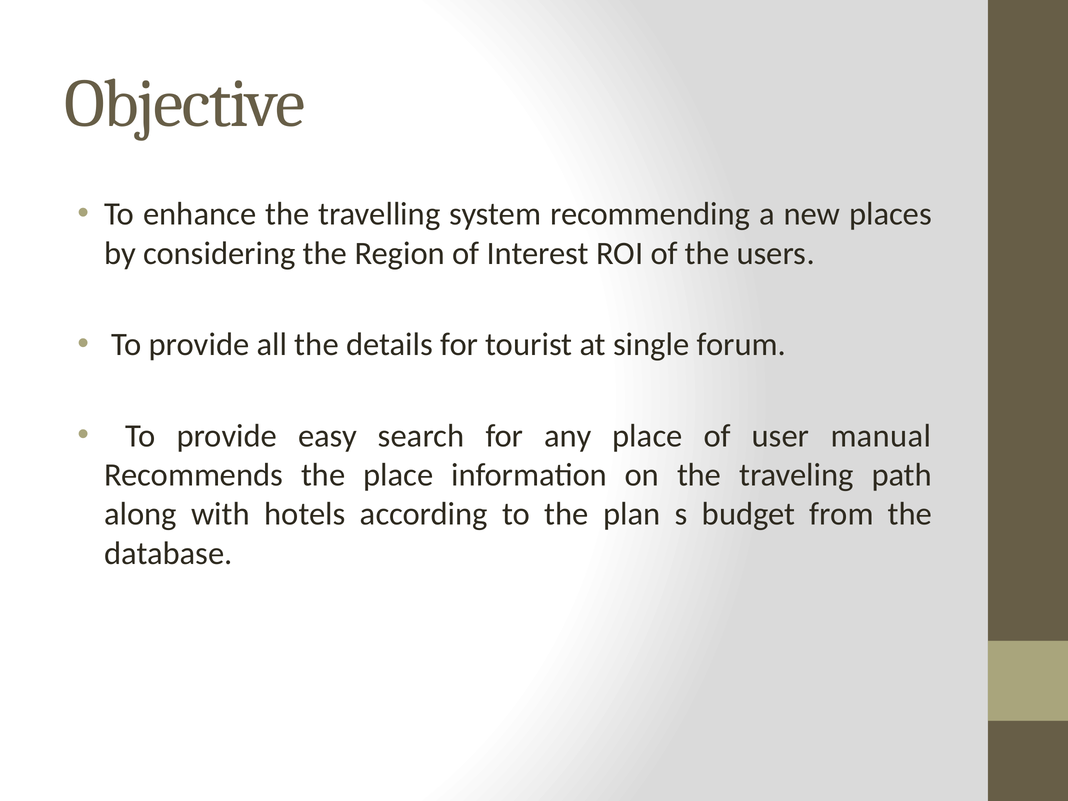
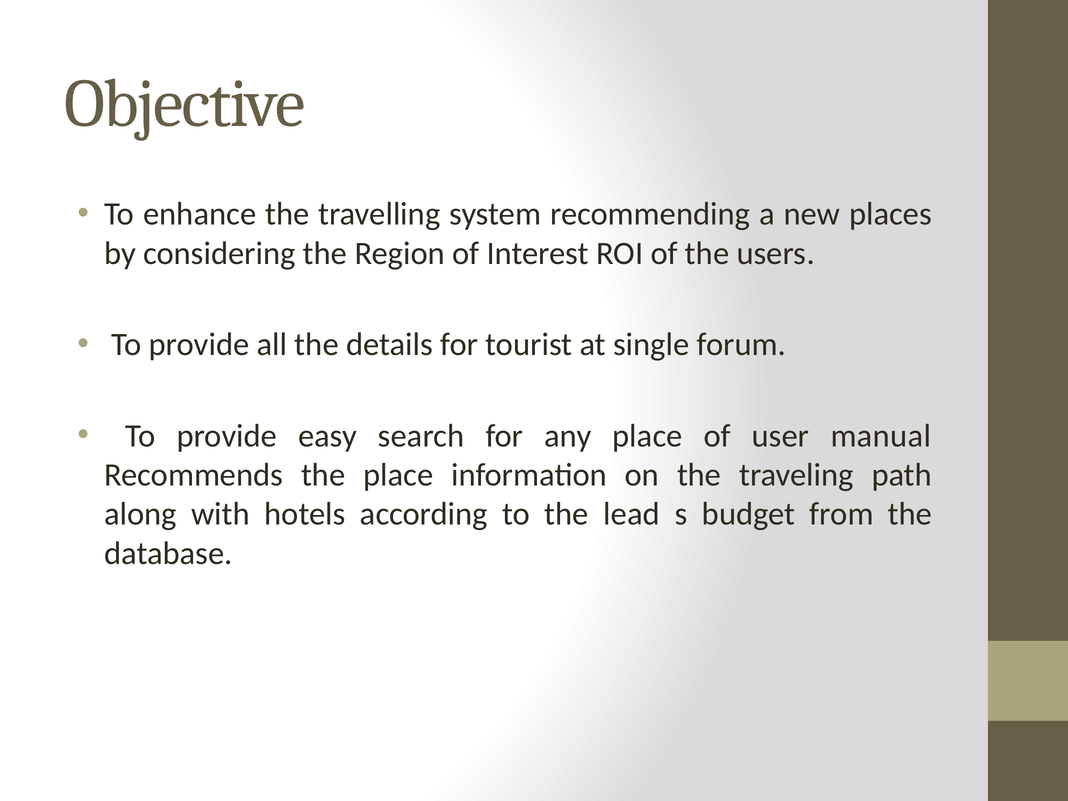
plan: plan -> lead
